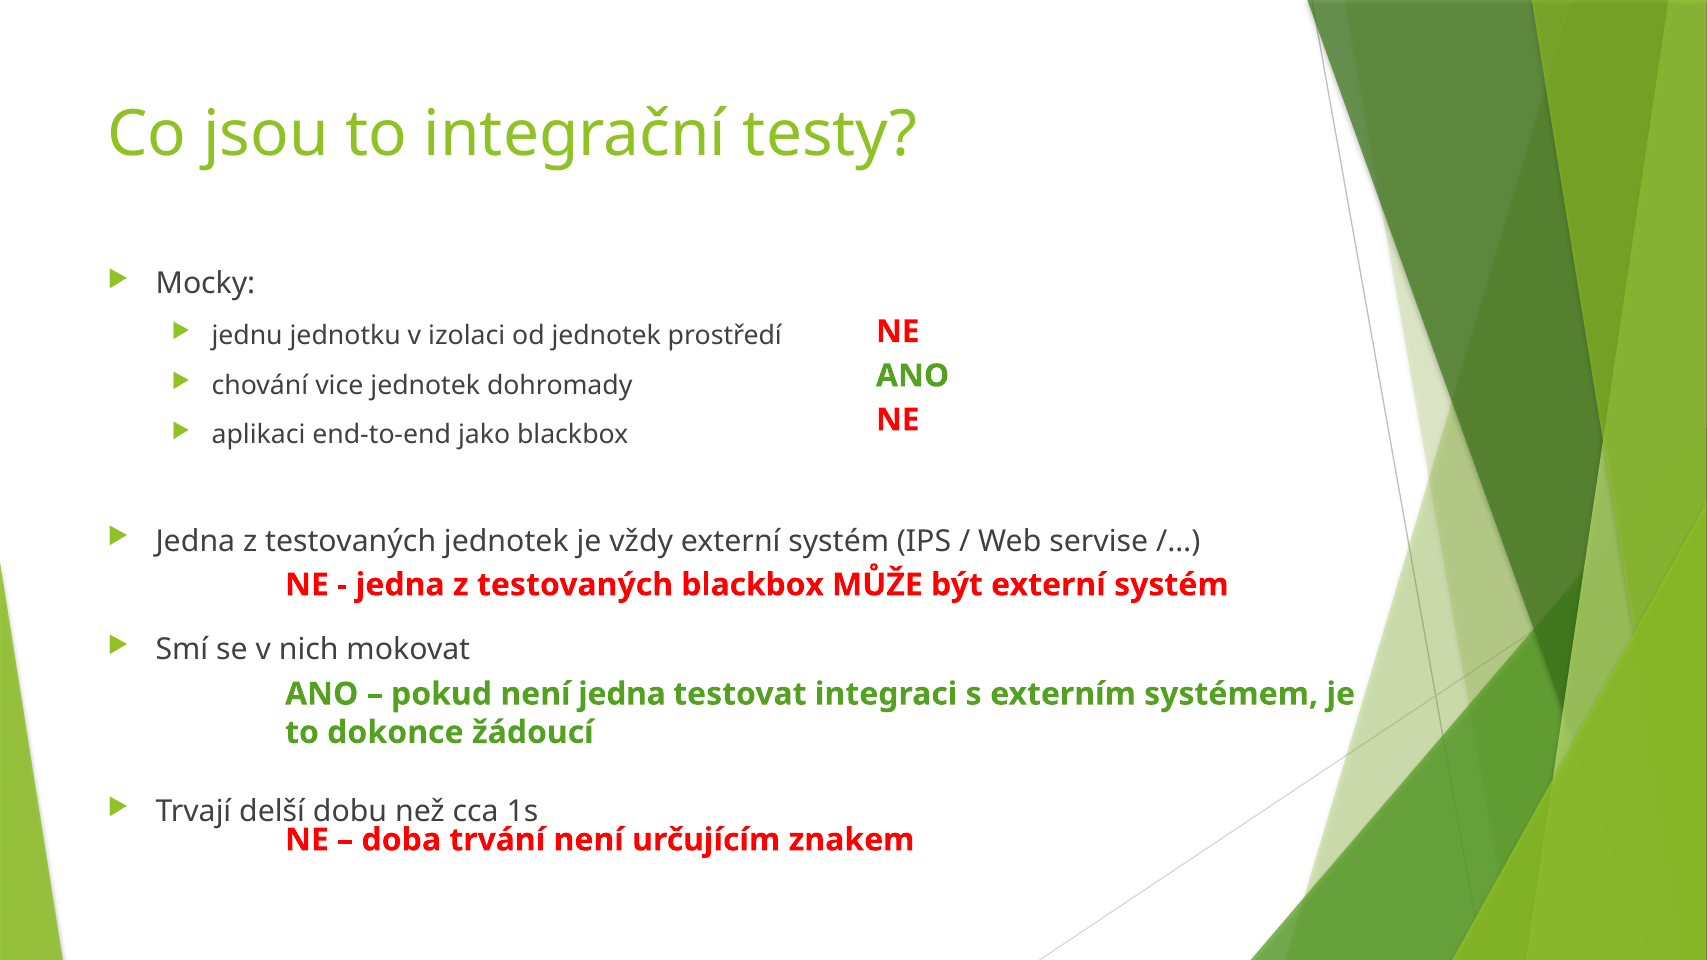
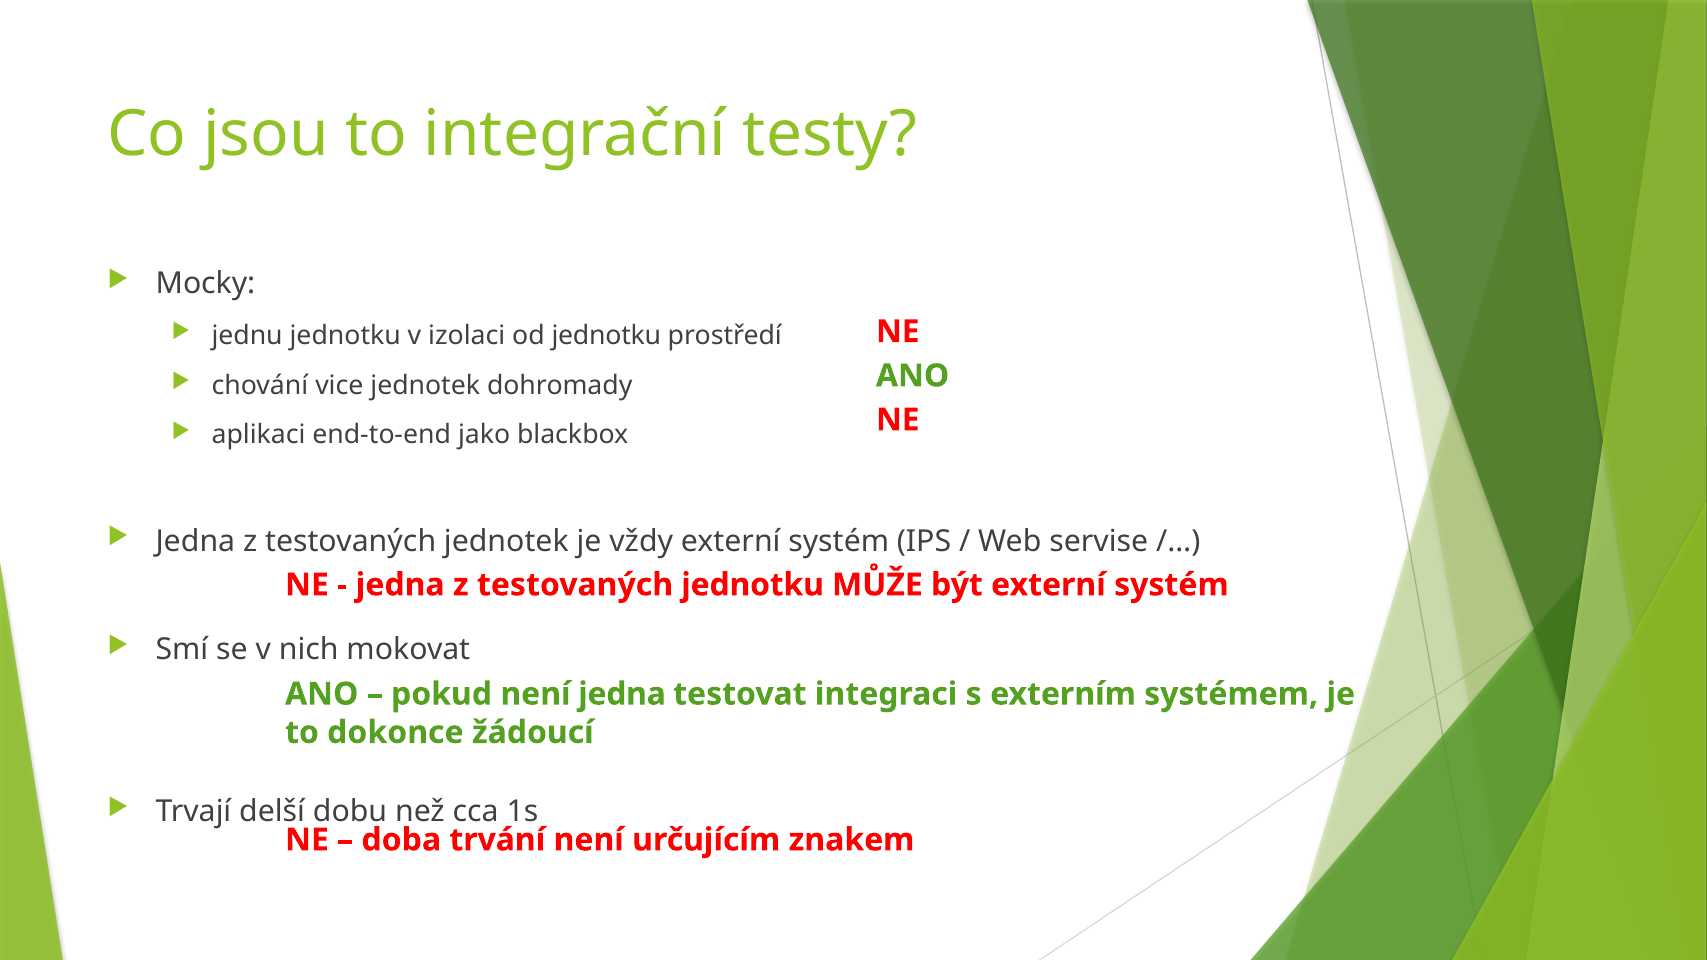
od jednotek: jednotek -> jednotku
testovaných blackbox: blackbox -> jednotku
